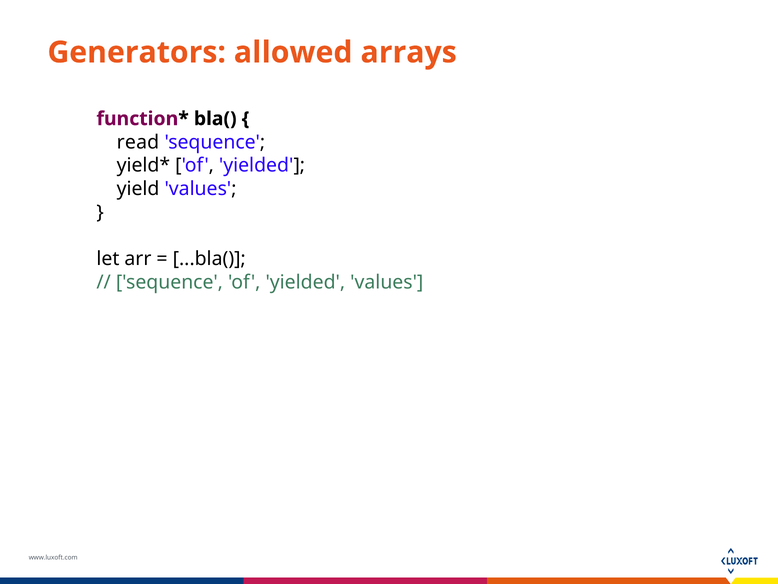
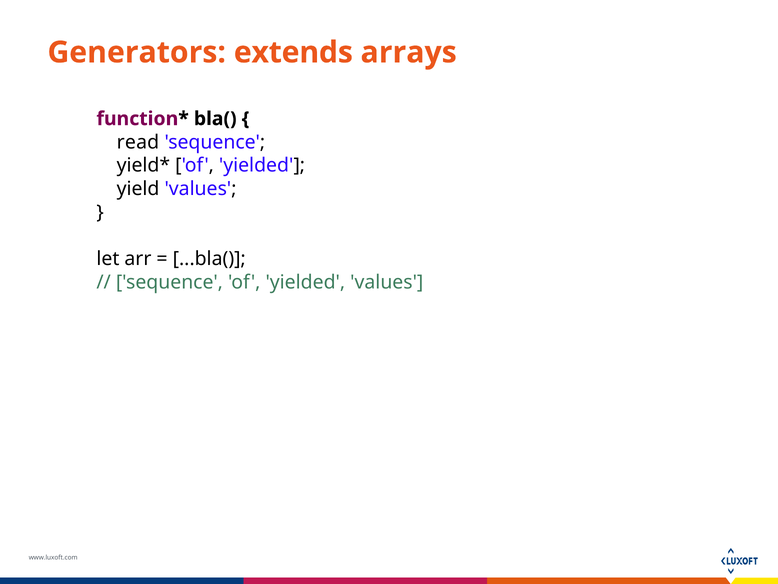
allowed: allowed -> extends
